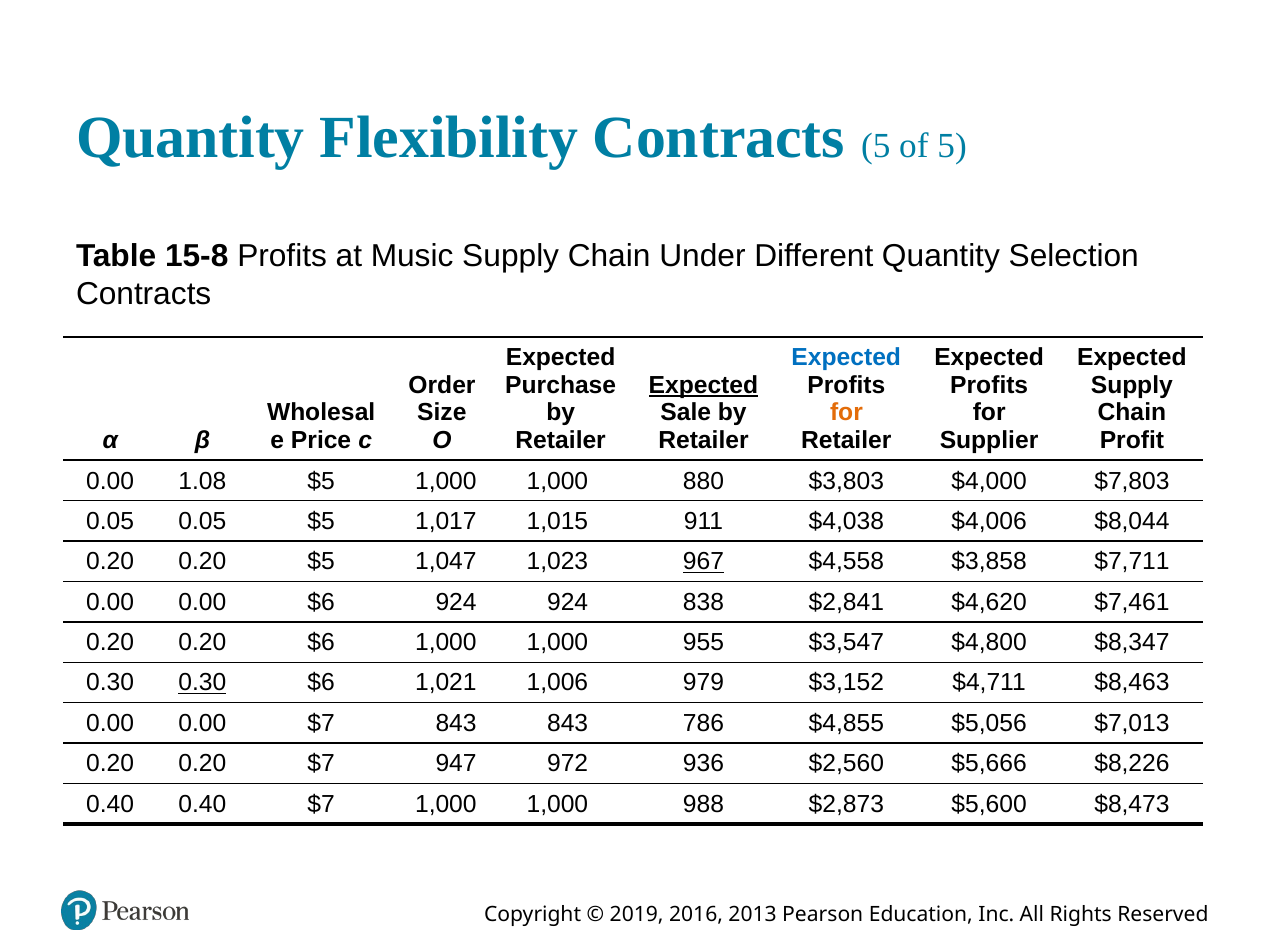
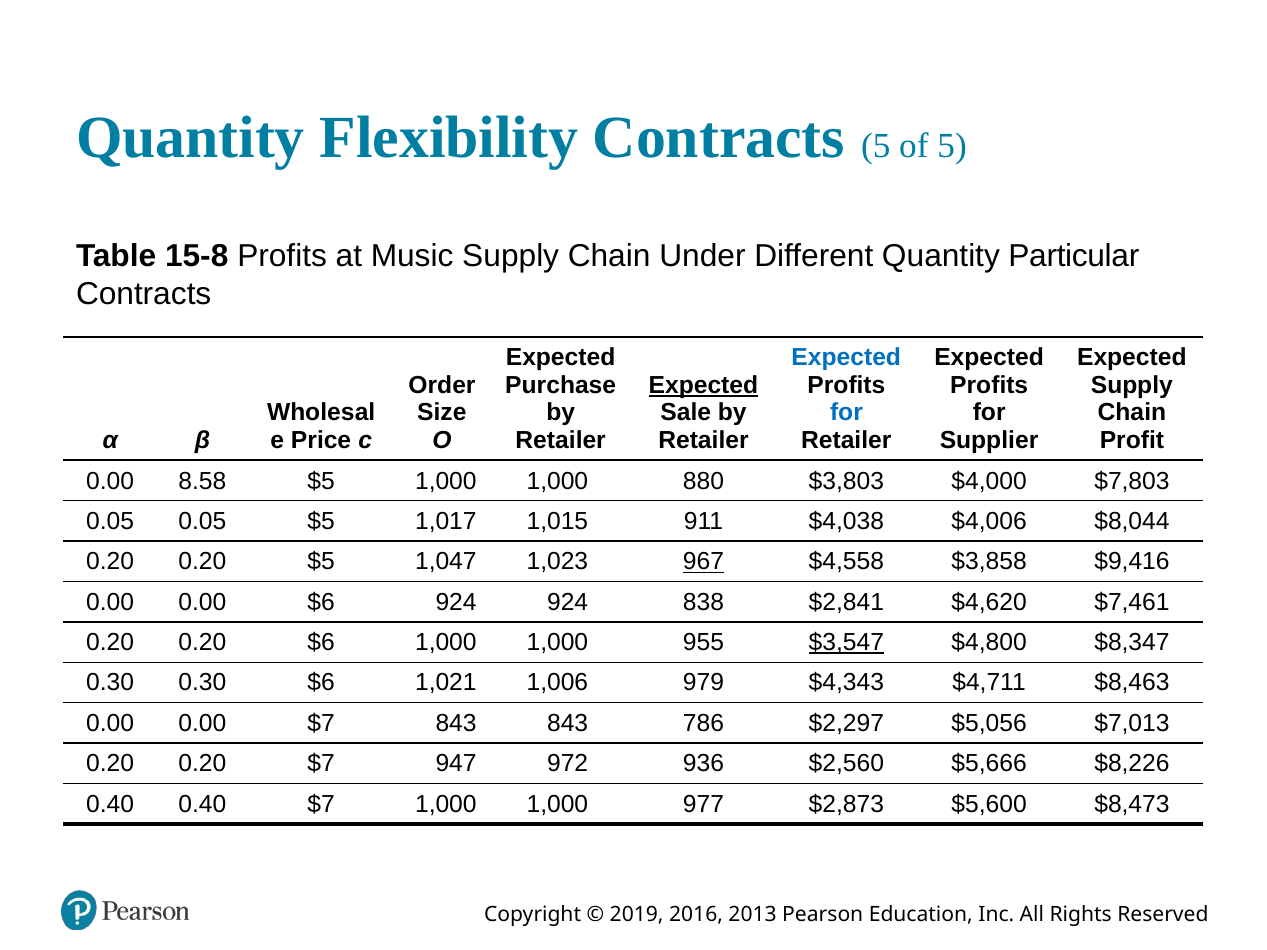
Selection: Selection -> Particular
for at (846, 413) colour: orange -> blue
1.08: 1.08 -> 8.58
$7,711: $7,711 -> $9,416
$3,547 underline: none -> present
0.30 at (202, 683) underline: present -> none
$3,152: $3,152 -> $4,343
$4,855: $4,855 -> $2,297
988: 988 -> 977
